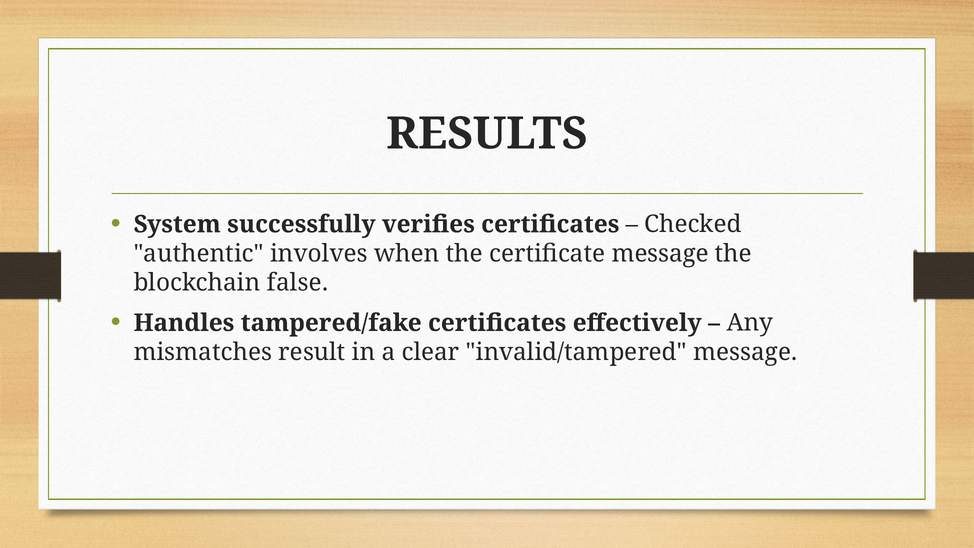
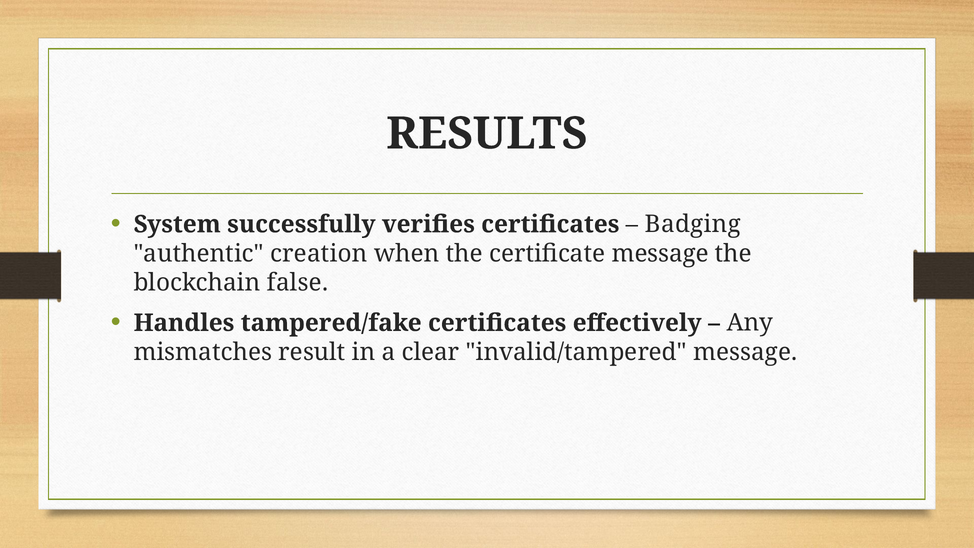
Checked: Checked -> Badging
involves: involves -> creation
